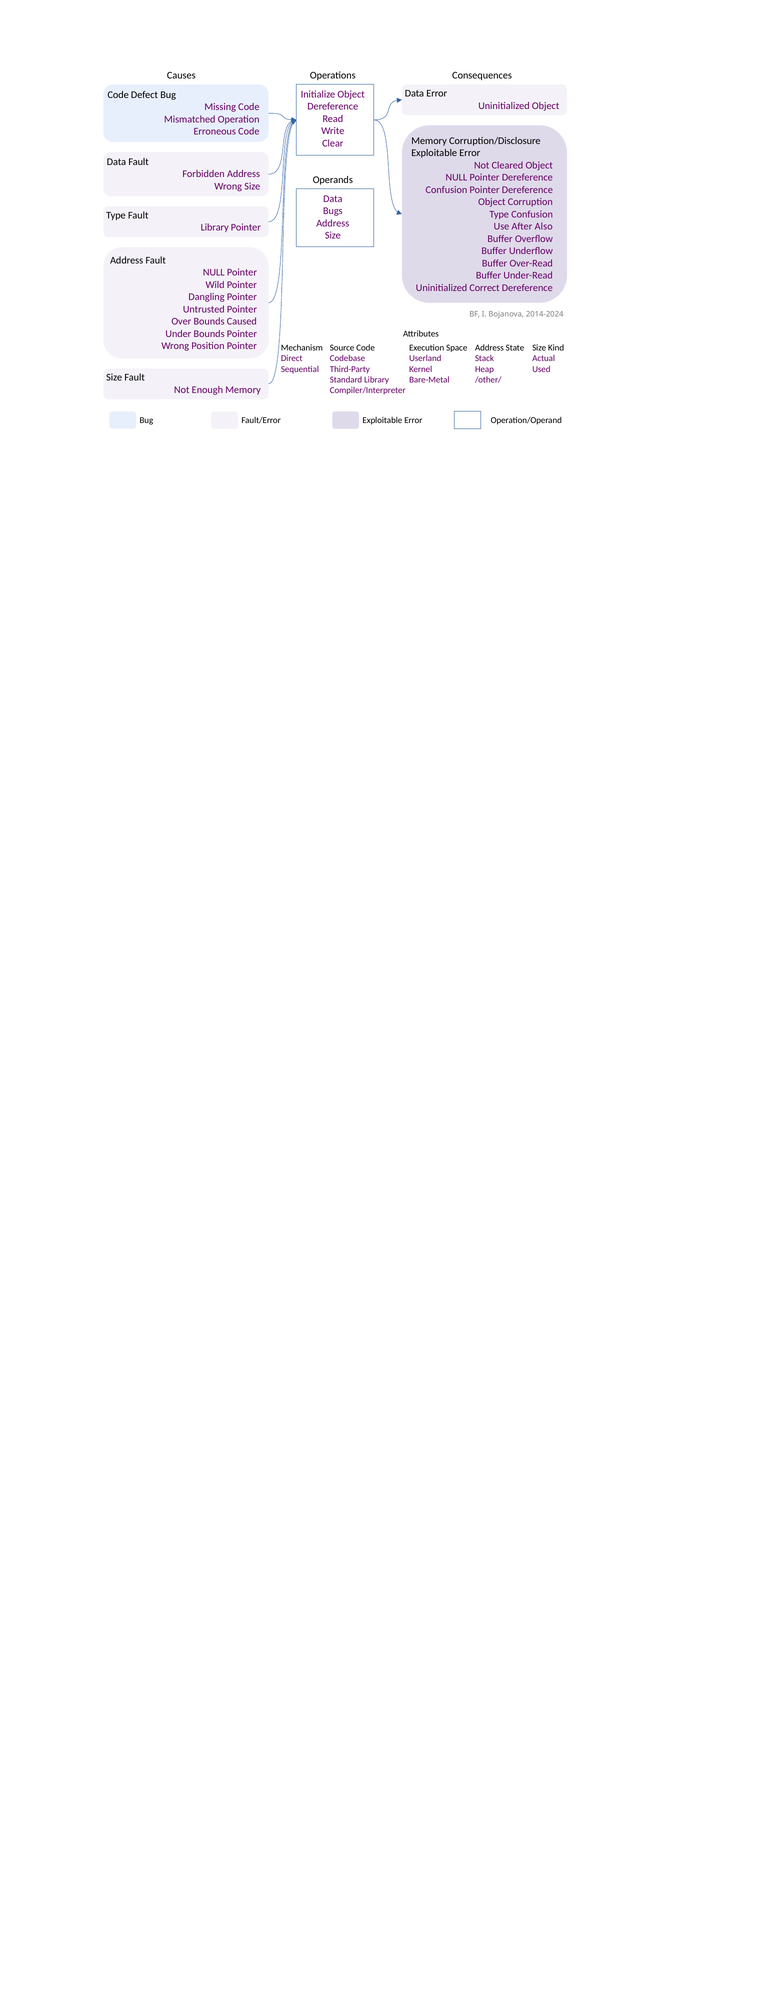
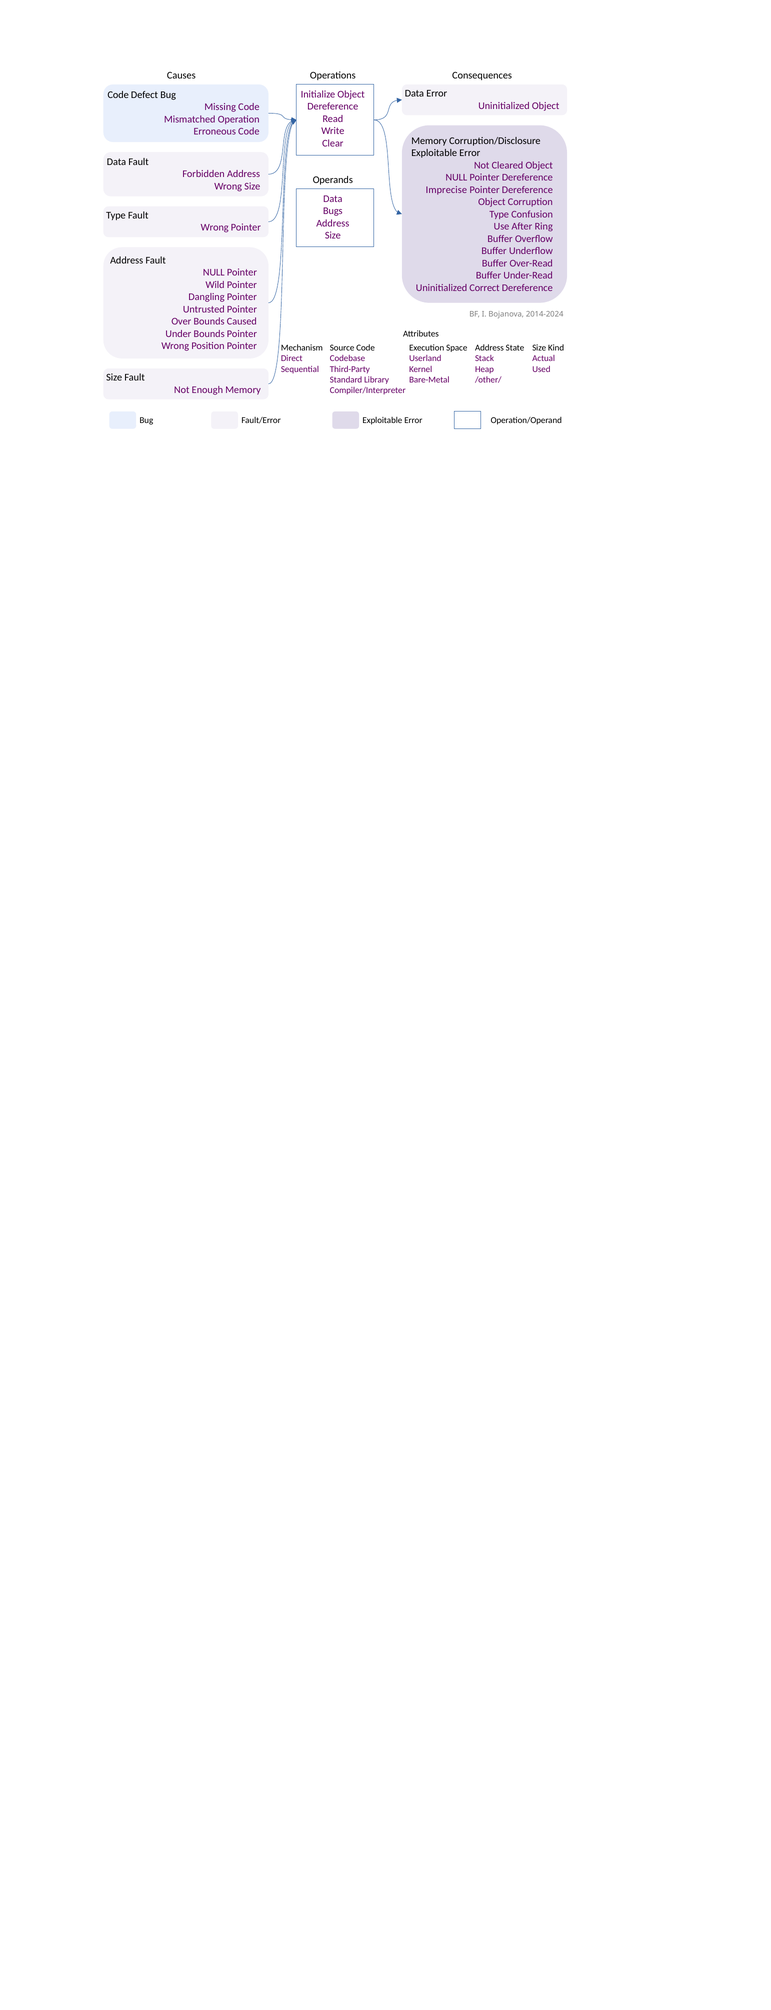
Confusion at (446, 190): Confusion -> Imprecise
Also: Also -> Ring
Library at (215, 228): Library -> Wrong
